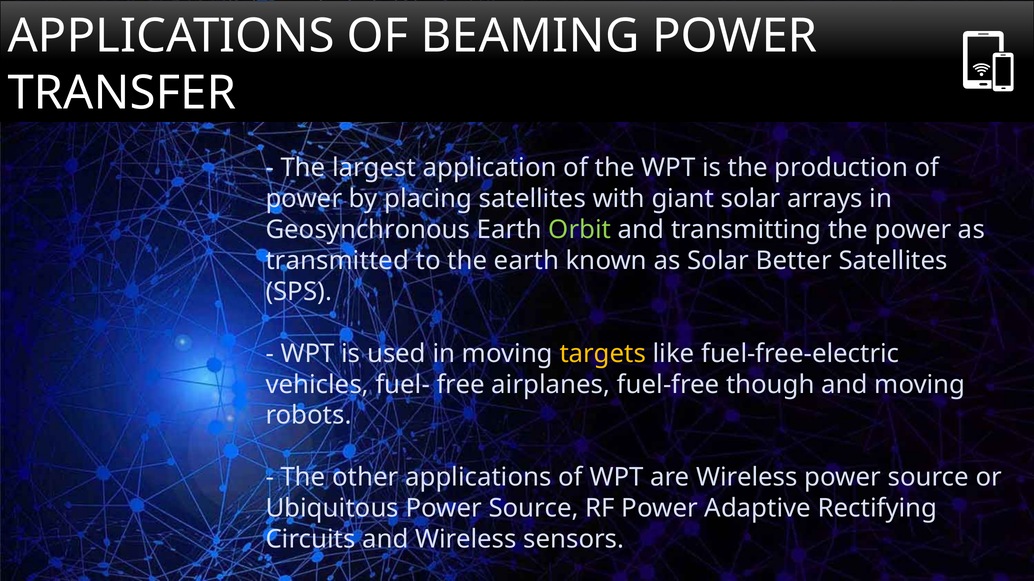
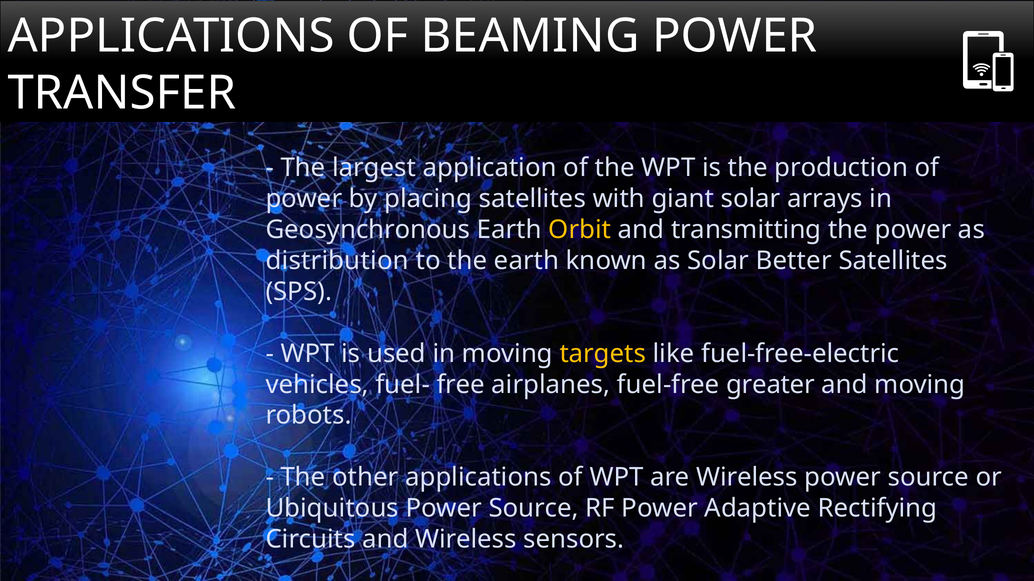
Orbit colour: light green -> yellow
transmitted: transmitted -> distribution
though: though -> greater
